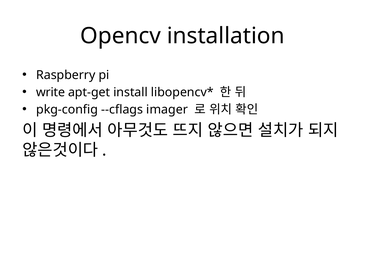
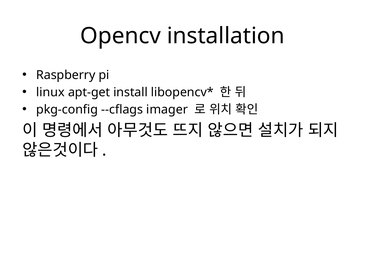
write: write -> linux
